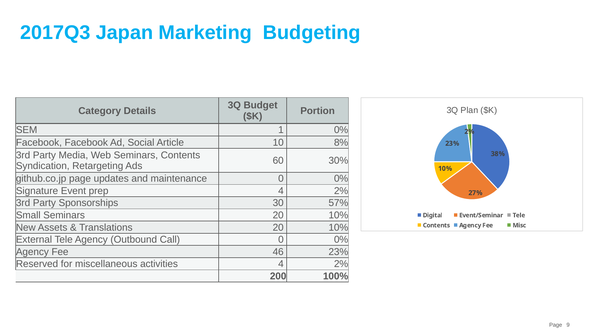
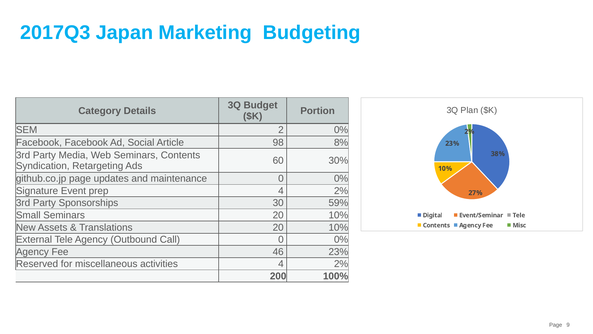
1: 1 -> 2
10: 10 -> 98
57%: 57% -> 59%
